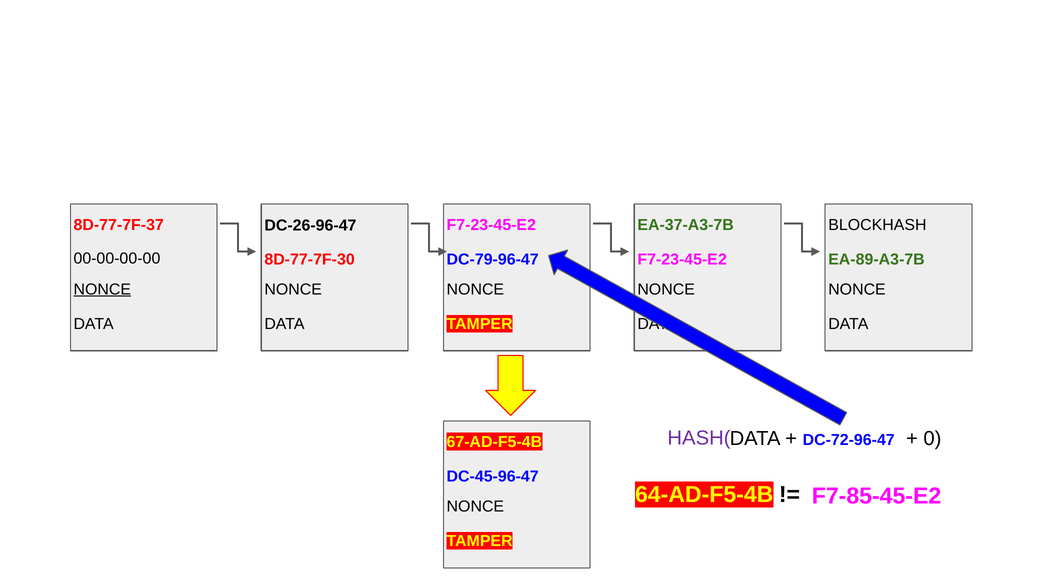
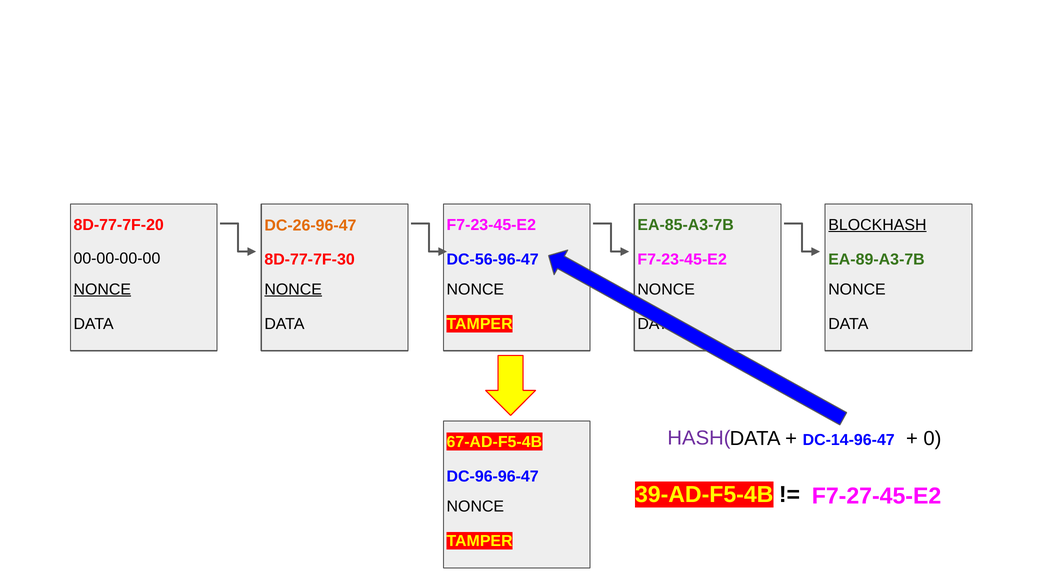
8D-77-7F-37: 8D-77-7F-37 -> 8D-77-7F-20
EA-37-A3-7B: EA-37-A3-7B -> EA-85-A3-7B
BLOCKHASH underline: none -> present
DC-26-96-47 colour: black -> orange
DC-79-96-47: DC-79-96-47 -> DC-56-96-47
NONCE at (293, 289) underline: none -> present
DC-72-96-47: DC-72-96-47 -> DC-14-96-47
DC-45-96-47: DC-45-96-47 -> DC-96-96-47
64-AD-F5-4B: 64-AD-F5-4B -> 39-AD-F5-4B
F7-85-45-E2: F7-85-45-E2 -> F7-27-45-E2
